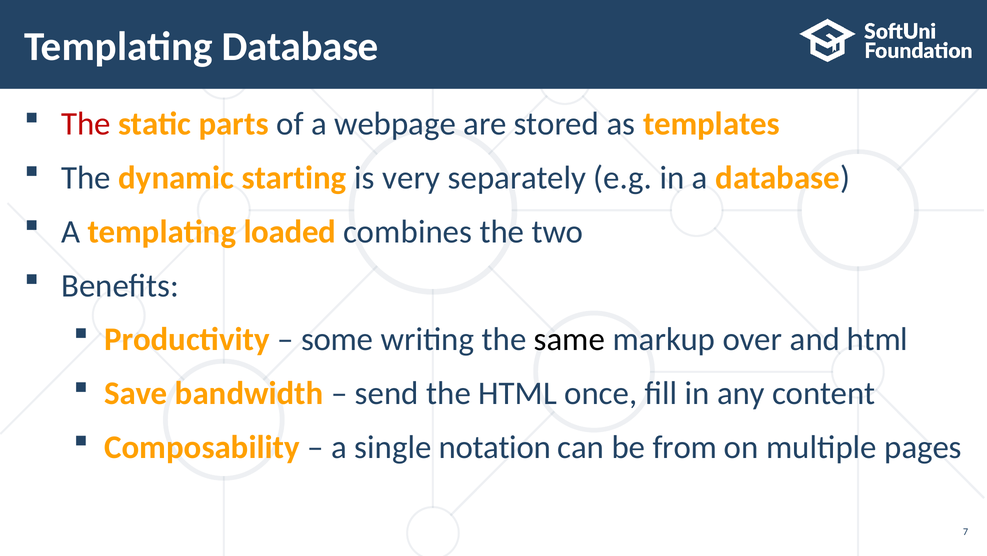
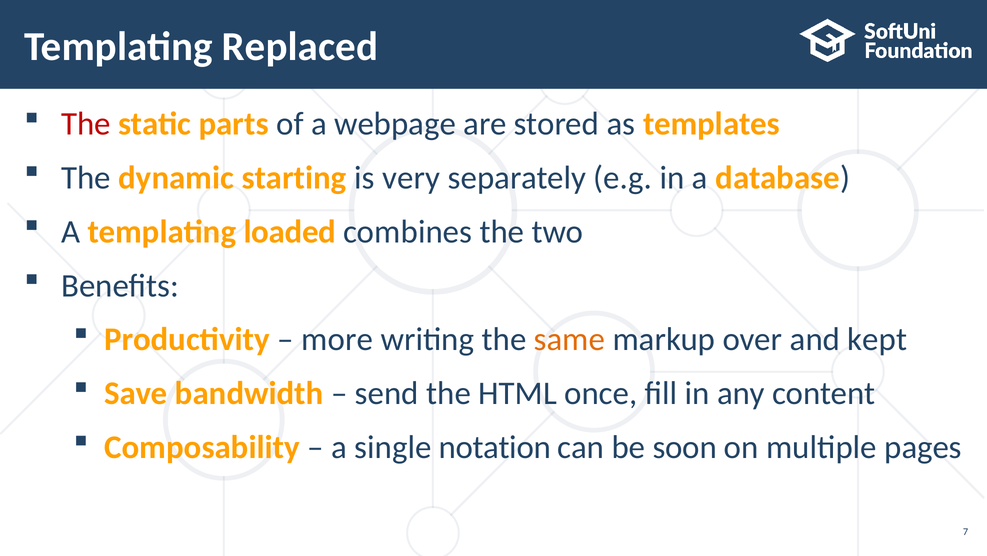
Templating Database: Database -> Replaced
some: some -> more
same colour: black -> orange
and html: html -> kept
from: from -> soon
